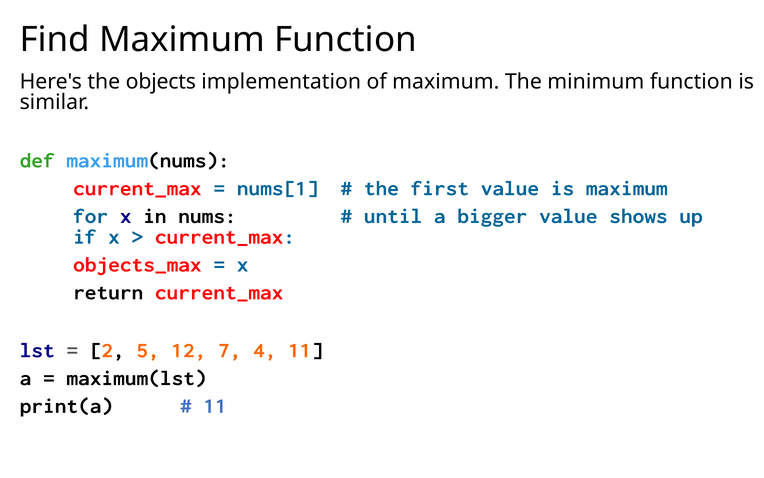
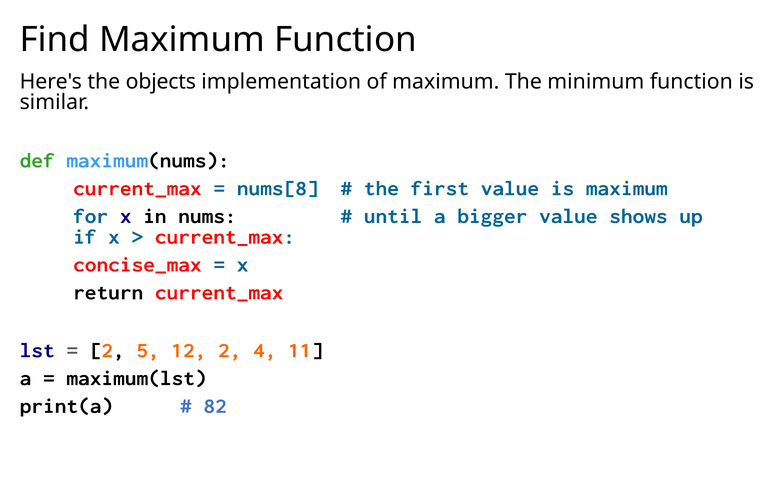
nums[1: nums[1 -> nums[8
objects_max: objects_max -> concise_max
12 7: 7 -> 2
11 at (215, 405): 11 -> 82
